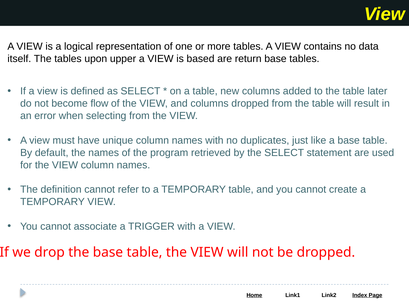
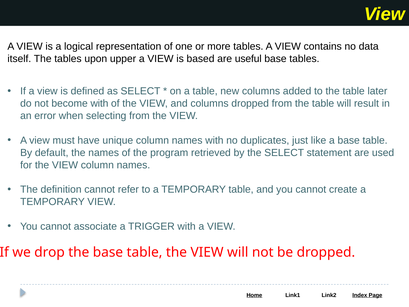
return: return -> useful
become flow: flow -> with
